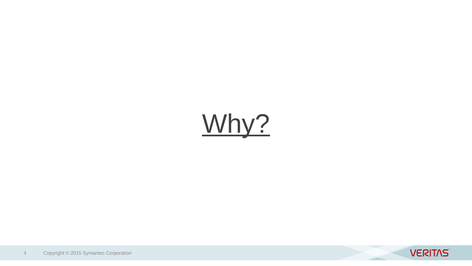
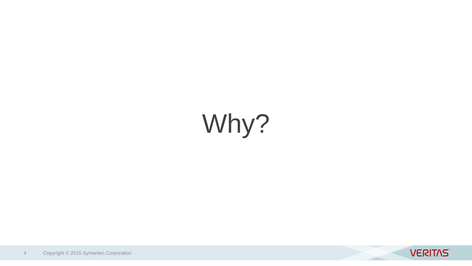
Why underline: present -> none
